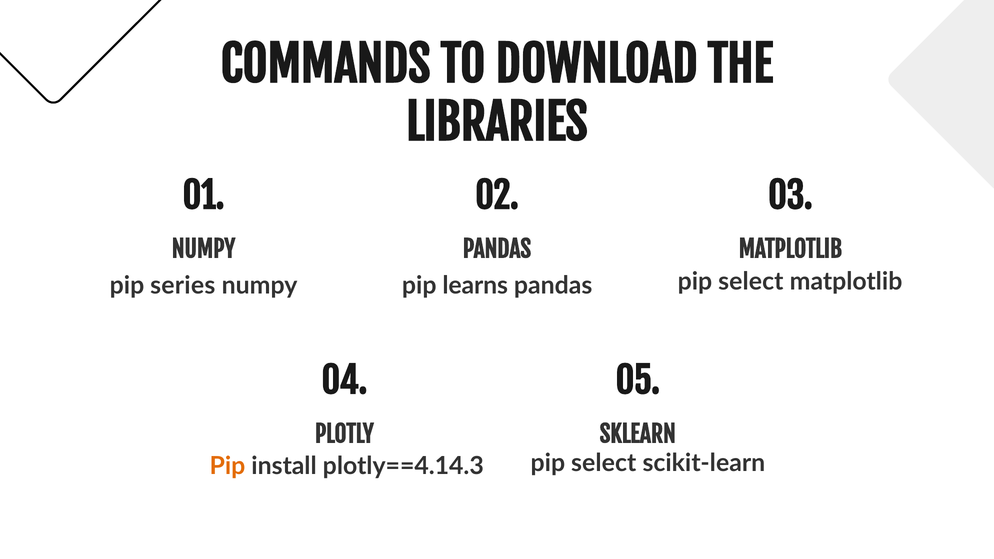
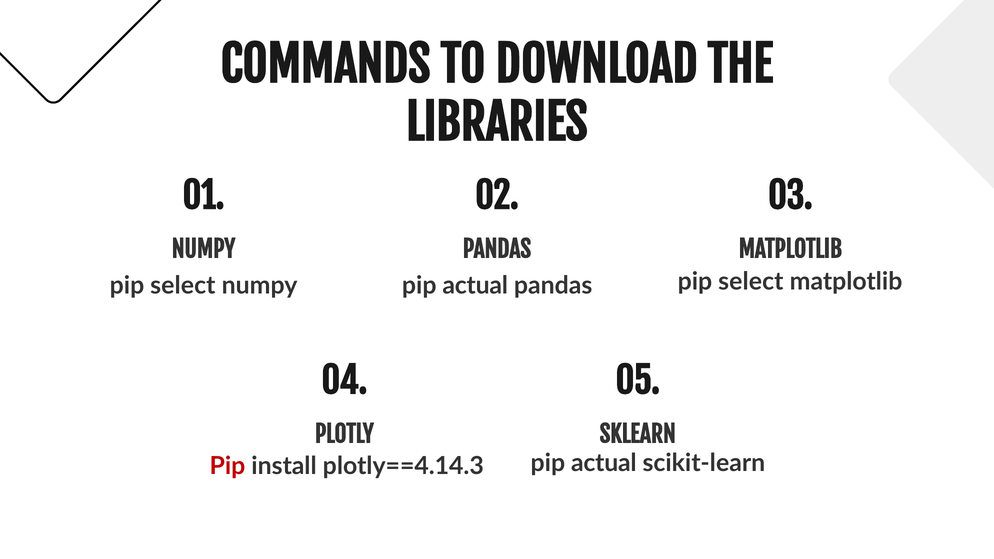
learns at (475, 286): learns -> actual
series at (183, 286): series -> select
Pip at (227, 466) colour: orange -> red
plotly==4.14.3 pip select: select -> actual
